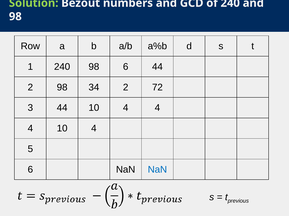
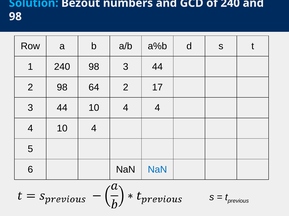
Solution colour: light green -> light blue
98 6: 6 -> 3
34: 34 -> 64
72: 72 -> 17
